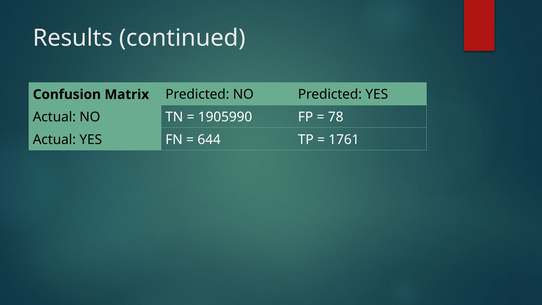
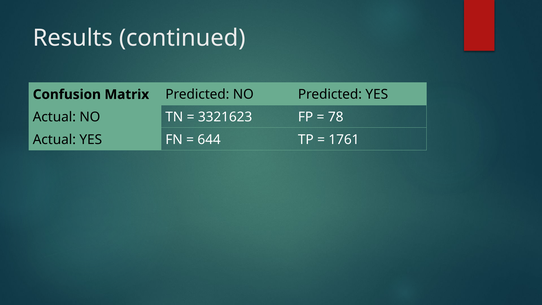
1905990: 1905990 -> 3321623
